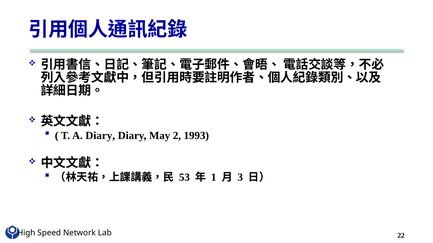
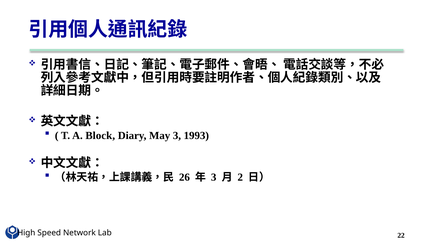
A Diary: Diary -> Block
May 2: 2 -> 3
53: 53 -> 26
年 1: 1 -> 3
3: 3 -> 2
